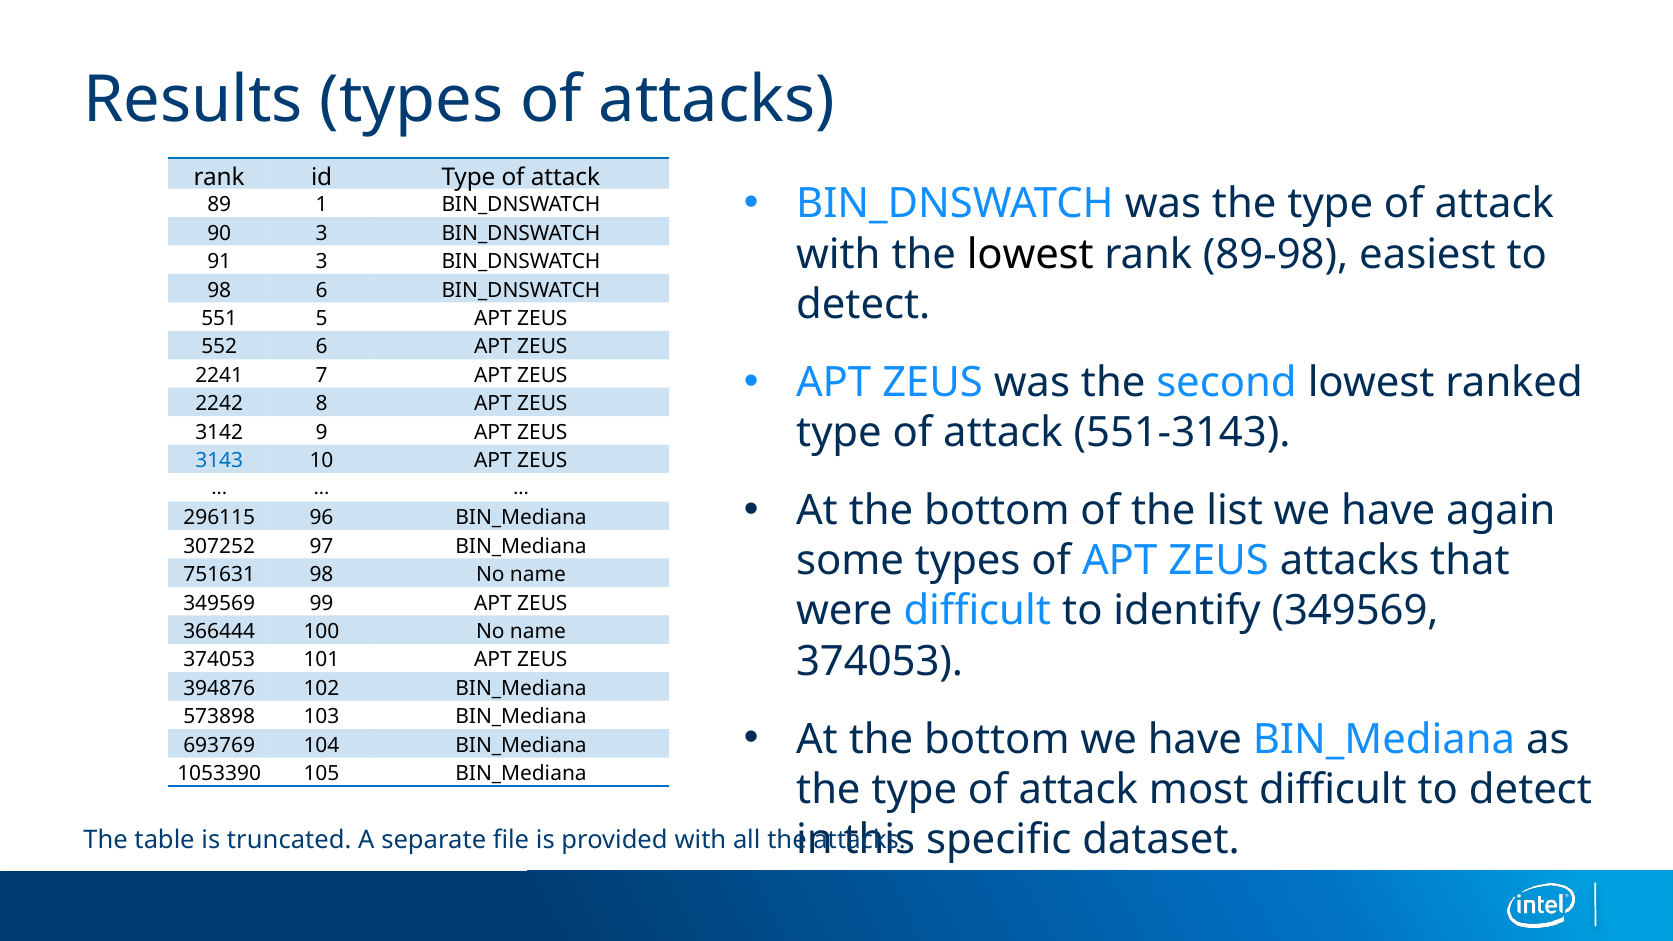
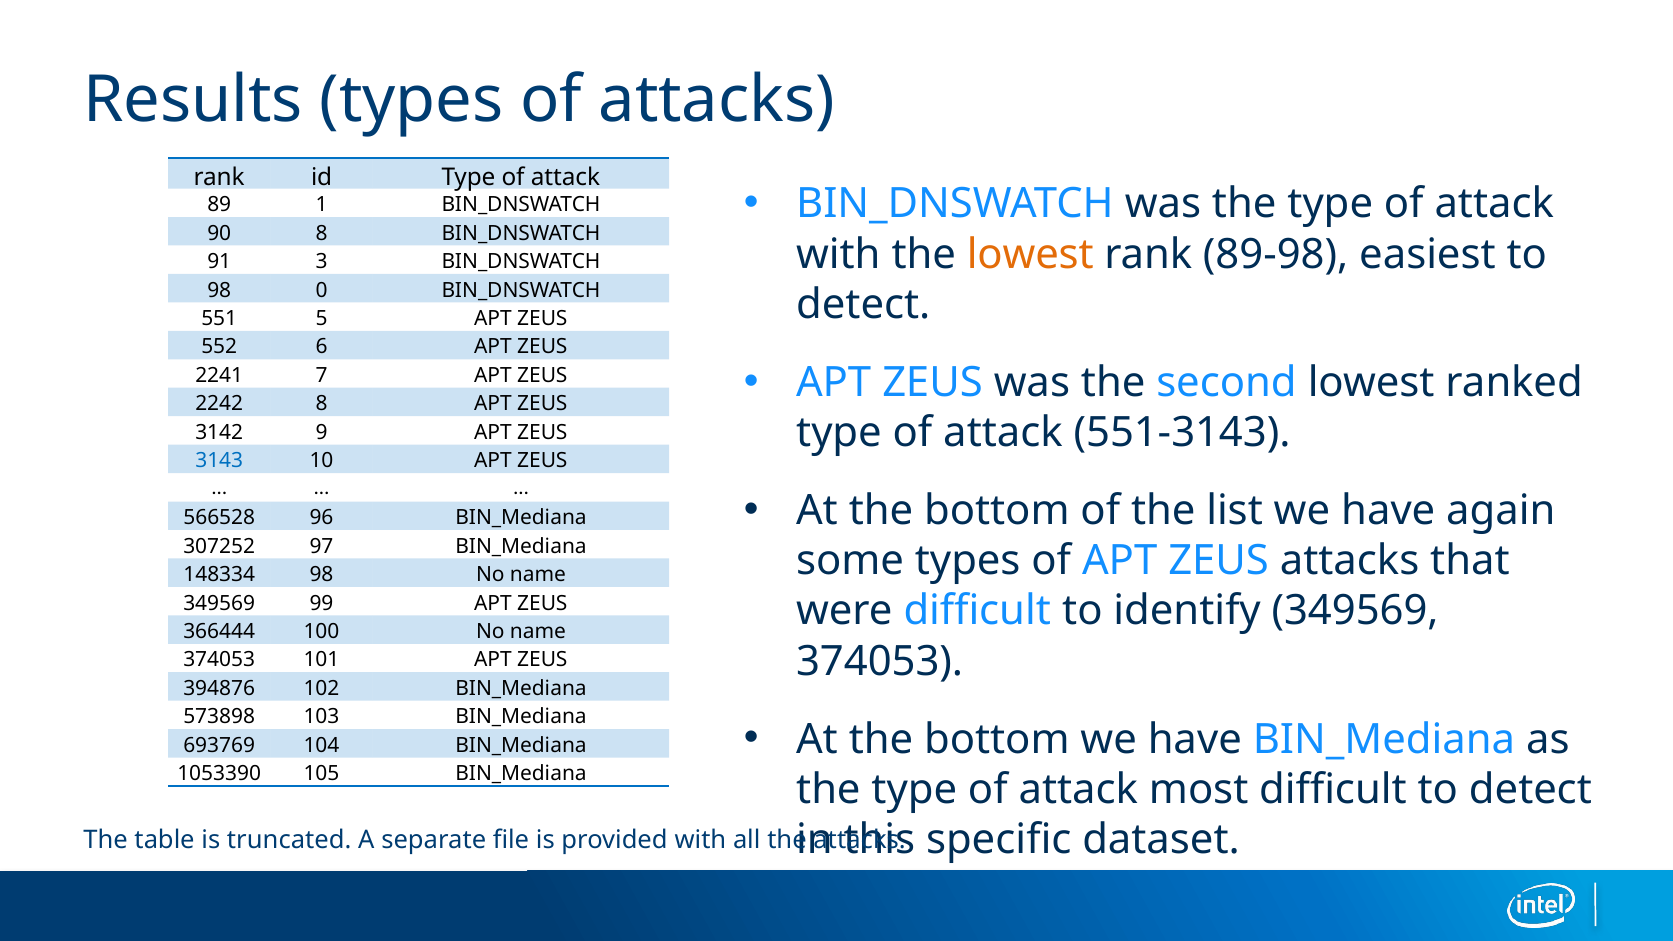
90 3: 3 -> 8
lowest at (1030, 254) colour: black -> orange
98 6: 6 -> 0
296115: 296115 -> 566528
751631: 751631 -> 148334
